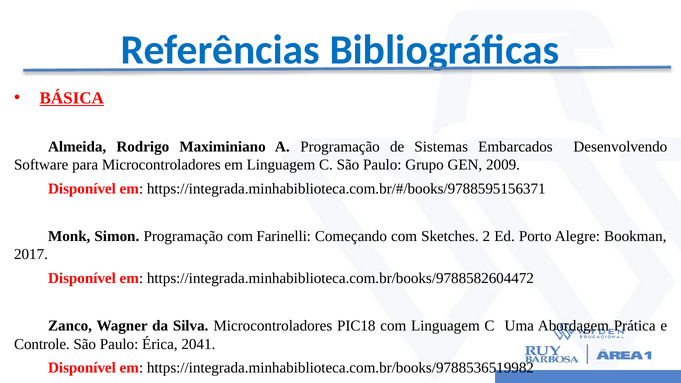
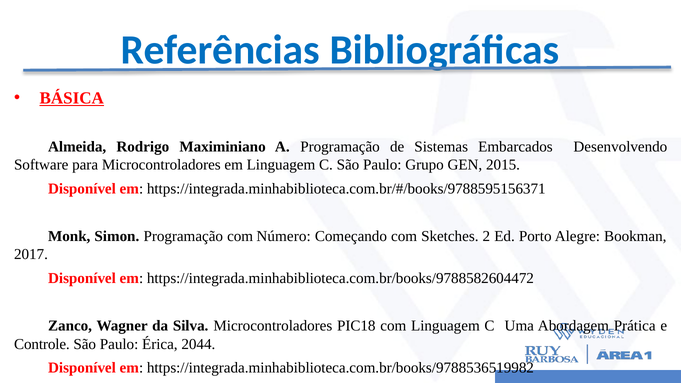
2009: 2009 -> 2015
Farinelli: Farinelli -> Número
2041: 2041 -> 2044
